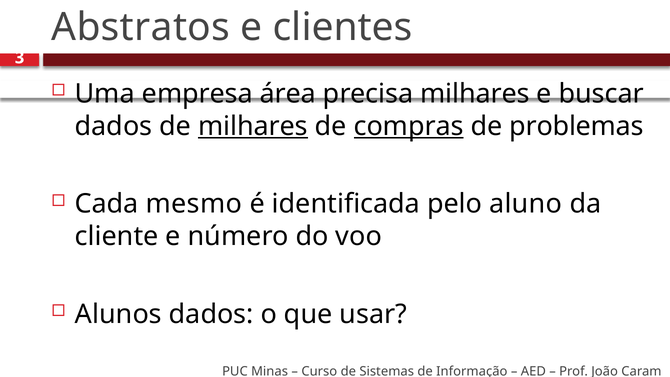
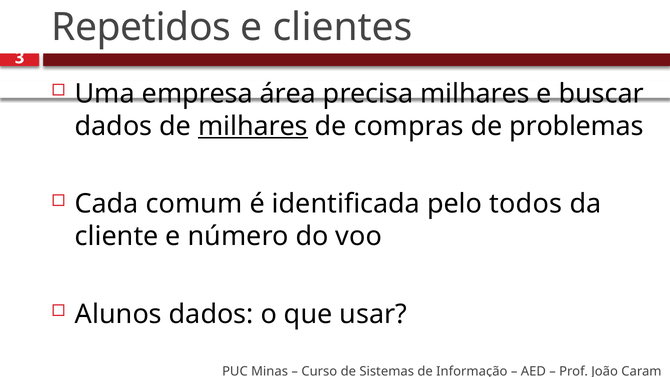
Abstratos: Abstratos -> Repetidos
compras underline: present -> none
mesmo: mesmo -> comum
aluno: aluno -> todos
